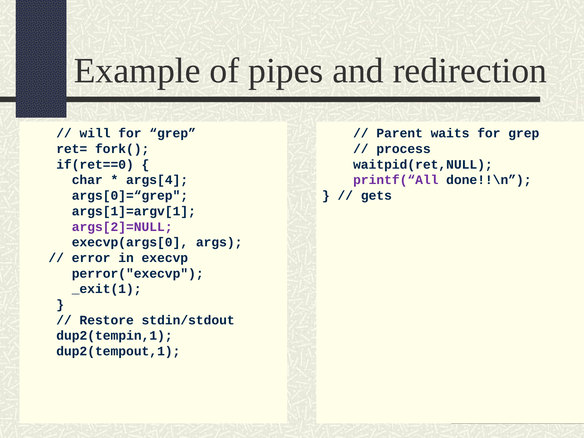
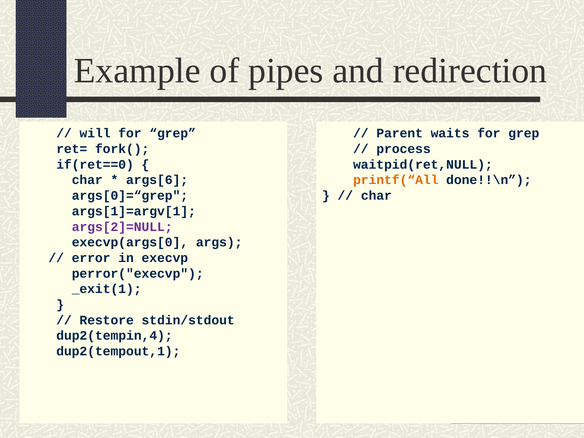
args[4: args[4 -> args[6
printf(“All colour: purple -> orange
gets at (376, 196): gets -> char
dup2(tempin,1: dup2(tempin,1 -> dup2(tempin,4
